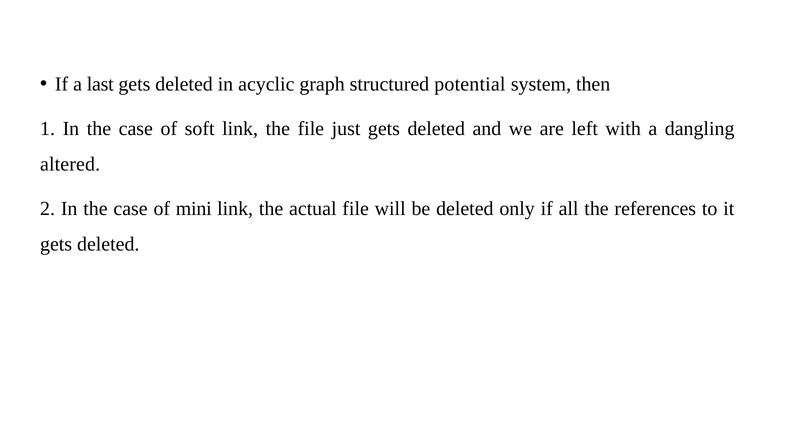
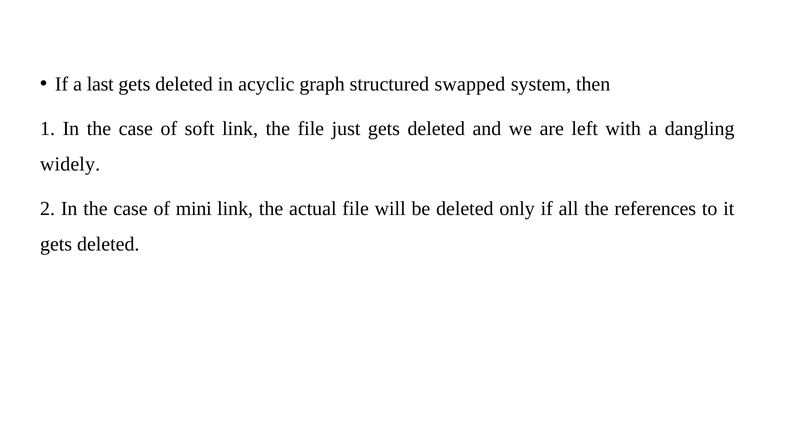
potential: potential -> swapped
altered: altered -> widely
